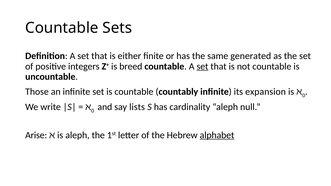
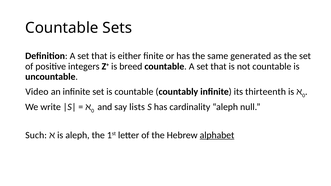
set at (202, 66) underline: present -> none
Those: Those -> Video
expansion: expansion -> thirteenth
Arise: Arise -> Such
